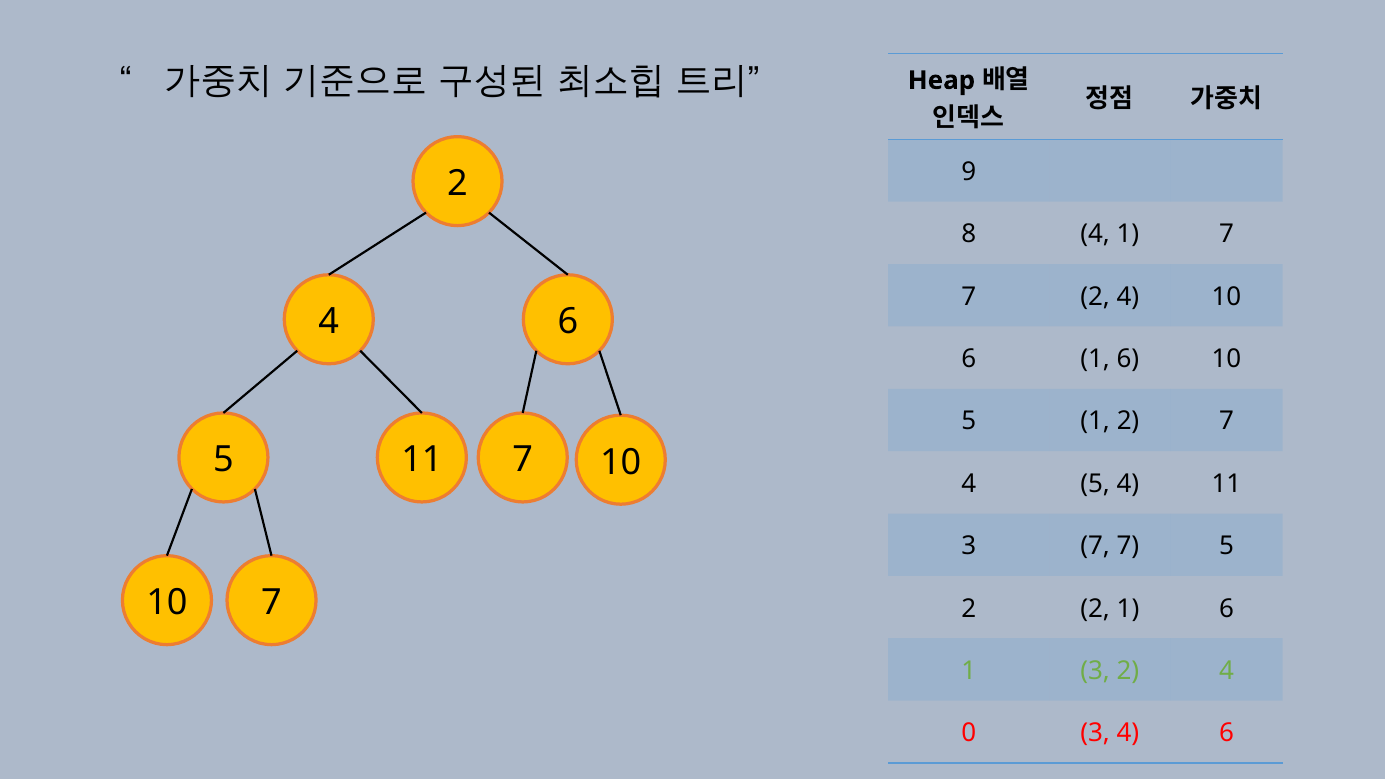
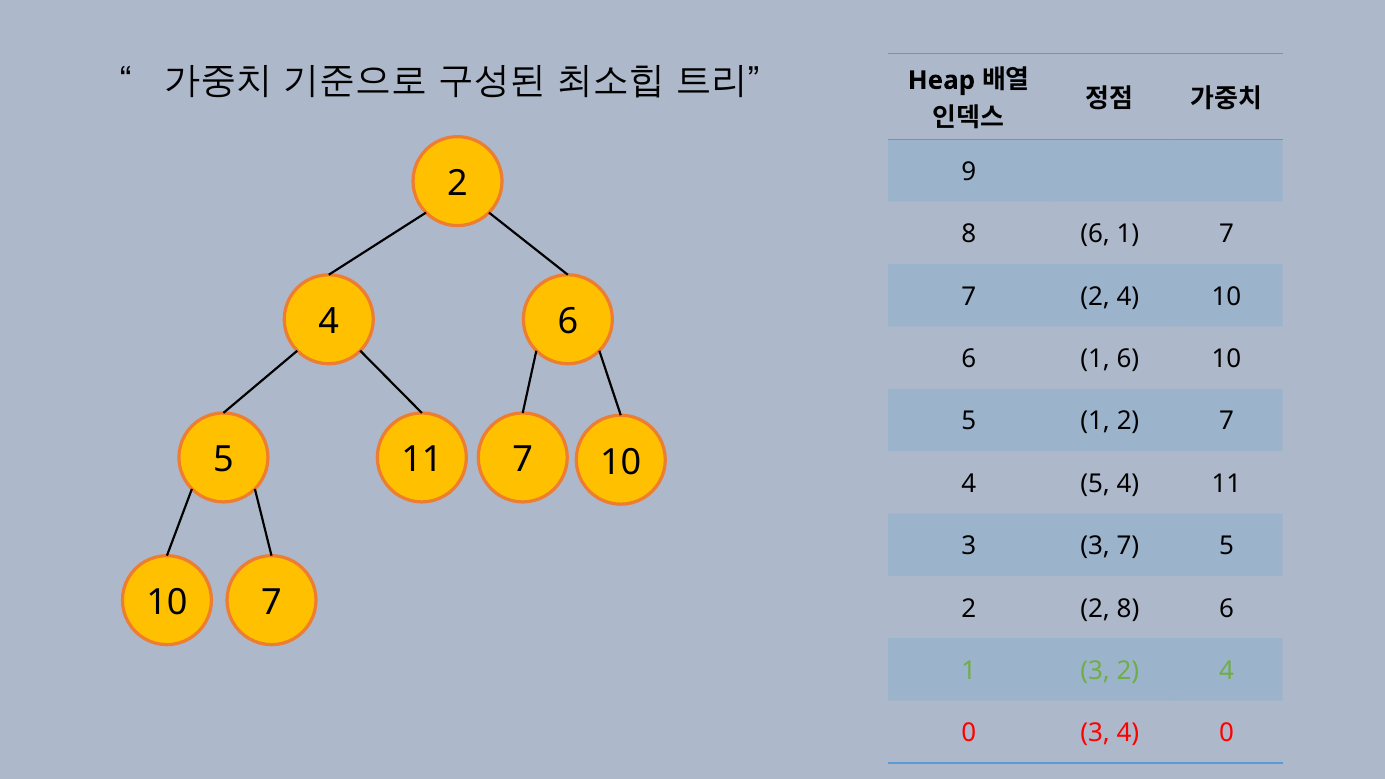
4 at (1095, 234): 4 -> 6
3 7: 7 -> 3
2 1: 1 -> 8
3 4 6: 6 -> 0
